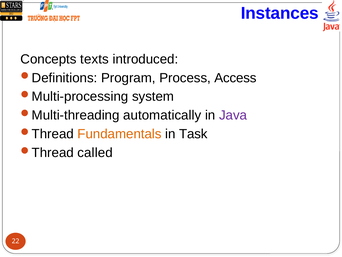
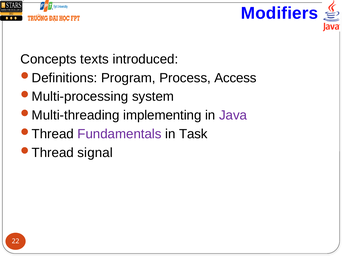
Instances: Instances -> Modifiers
automatically: automatically -> implementing
Fundamentals colour: orange -> purple
called: called -> signal
